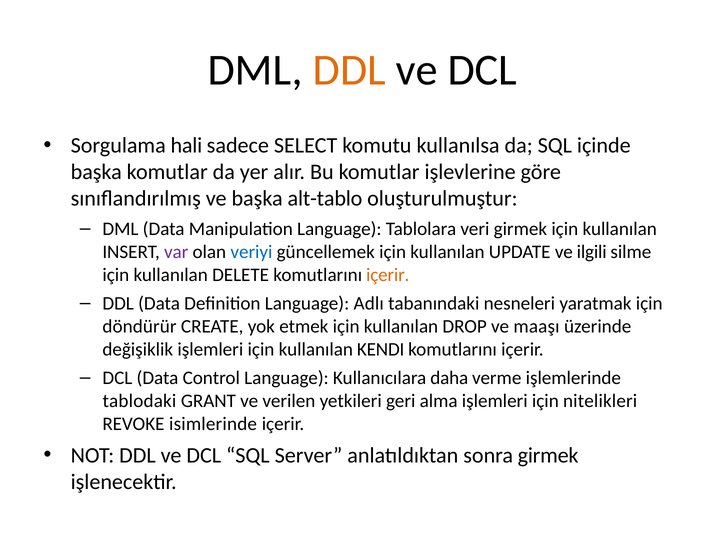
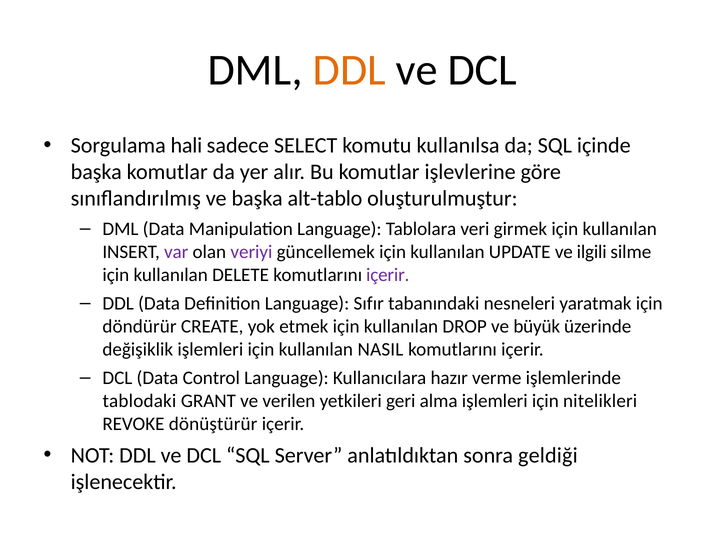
veriyi colour: blue -> purple
içerir at (388, 275) colour: orange -> purple
Adlı: Adlı -> Sıfır
maaşı: maaşı -> büyük
KENDI: KENDI -> NASIL
daha: daha -> hazır
isimlerinde: isimlerinde -> dönüştürür
sonra girmek: girmek -> geldiği
